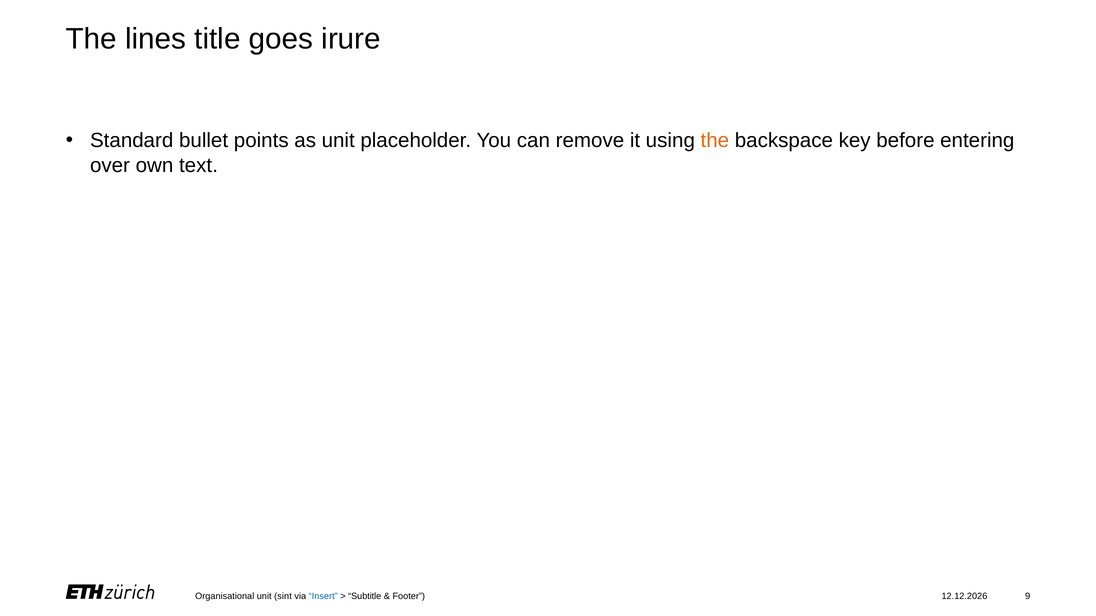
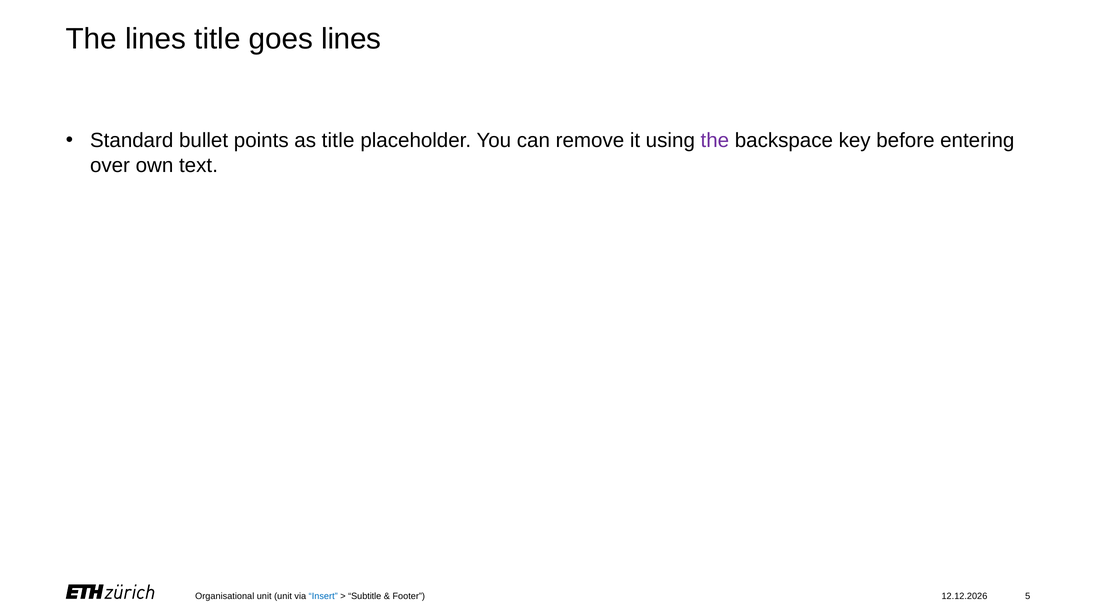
goes irure: irure -> lines
as unit: unit -> title
the at (715, 141) colour: orange -> purple
unit sint: sint -> unit
9: 9 -> 5
